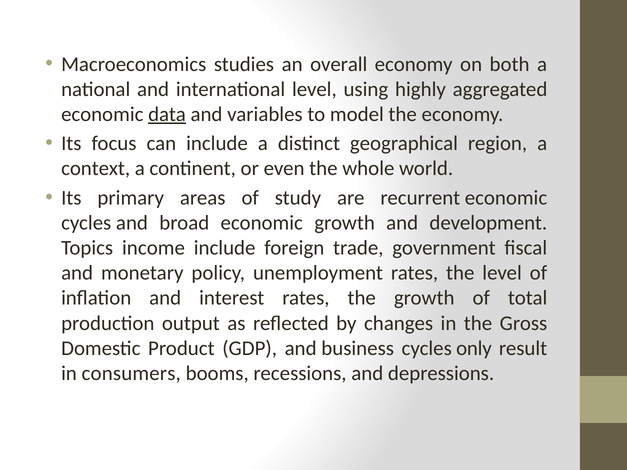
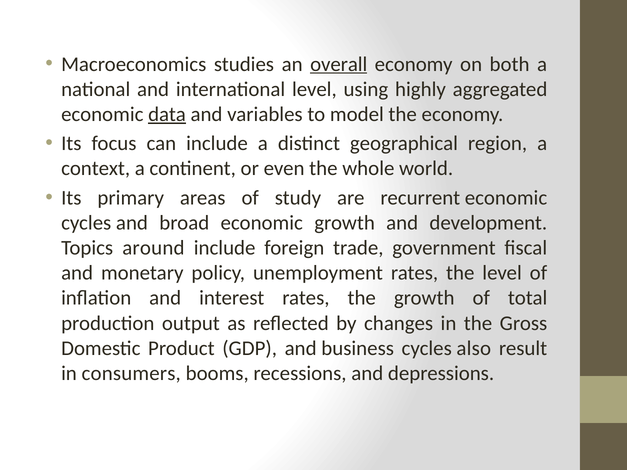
overall underline: none -> present
income: income -> around
only: only -> also
